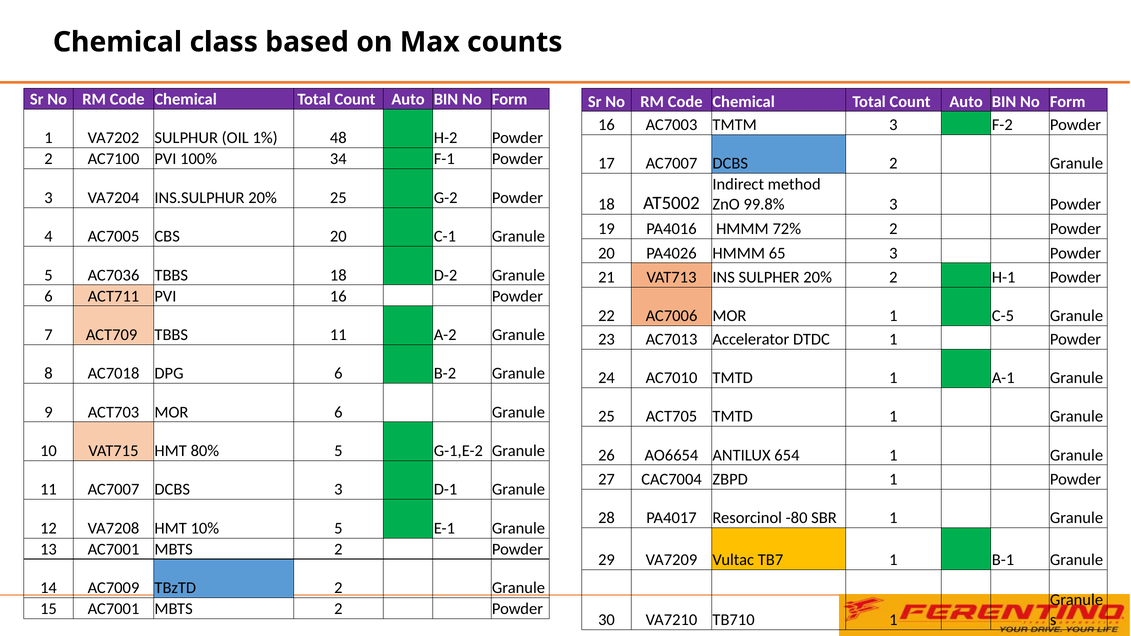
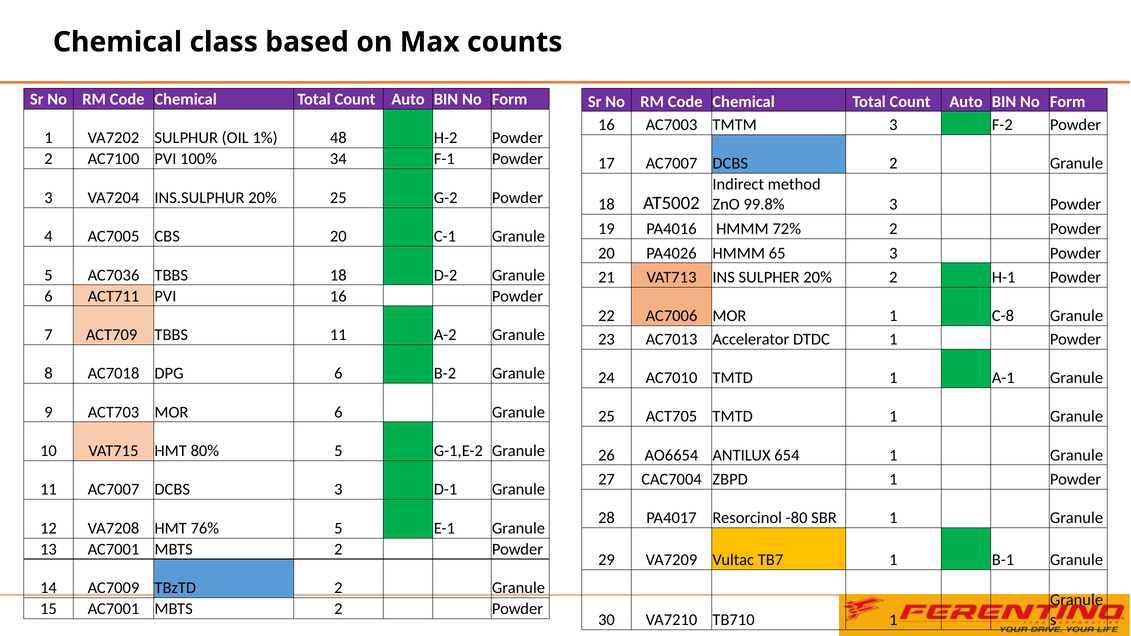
C-5: C-5 -> C-8
10%: 10% -> 76%
